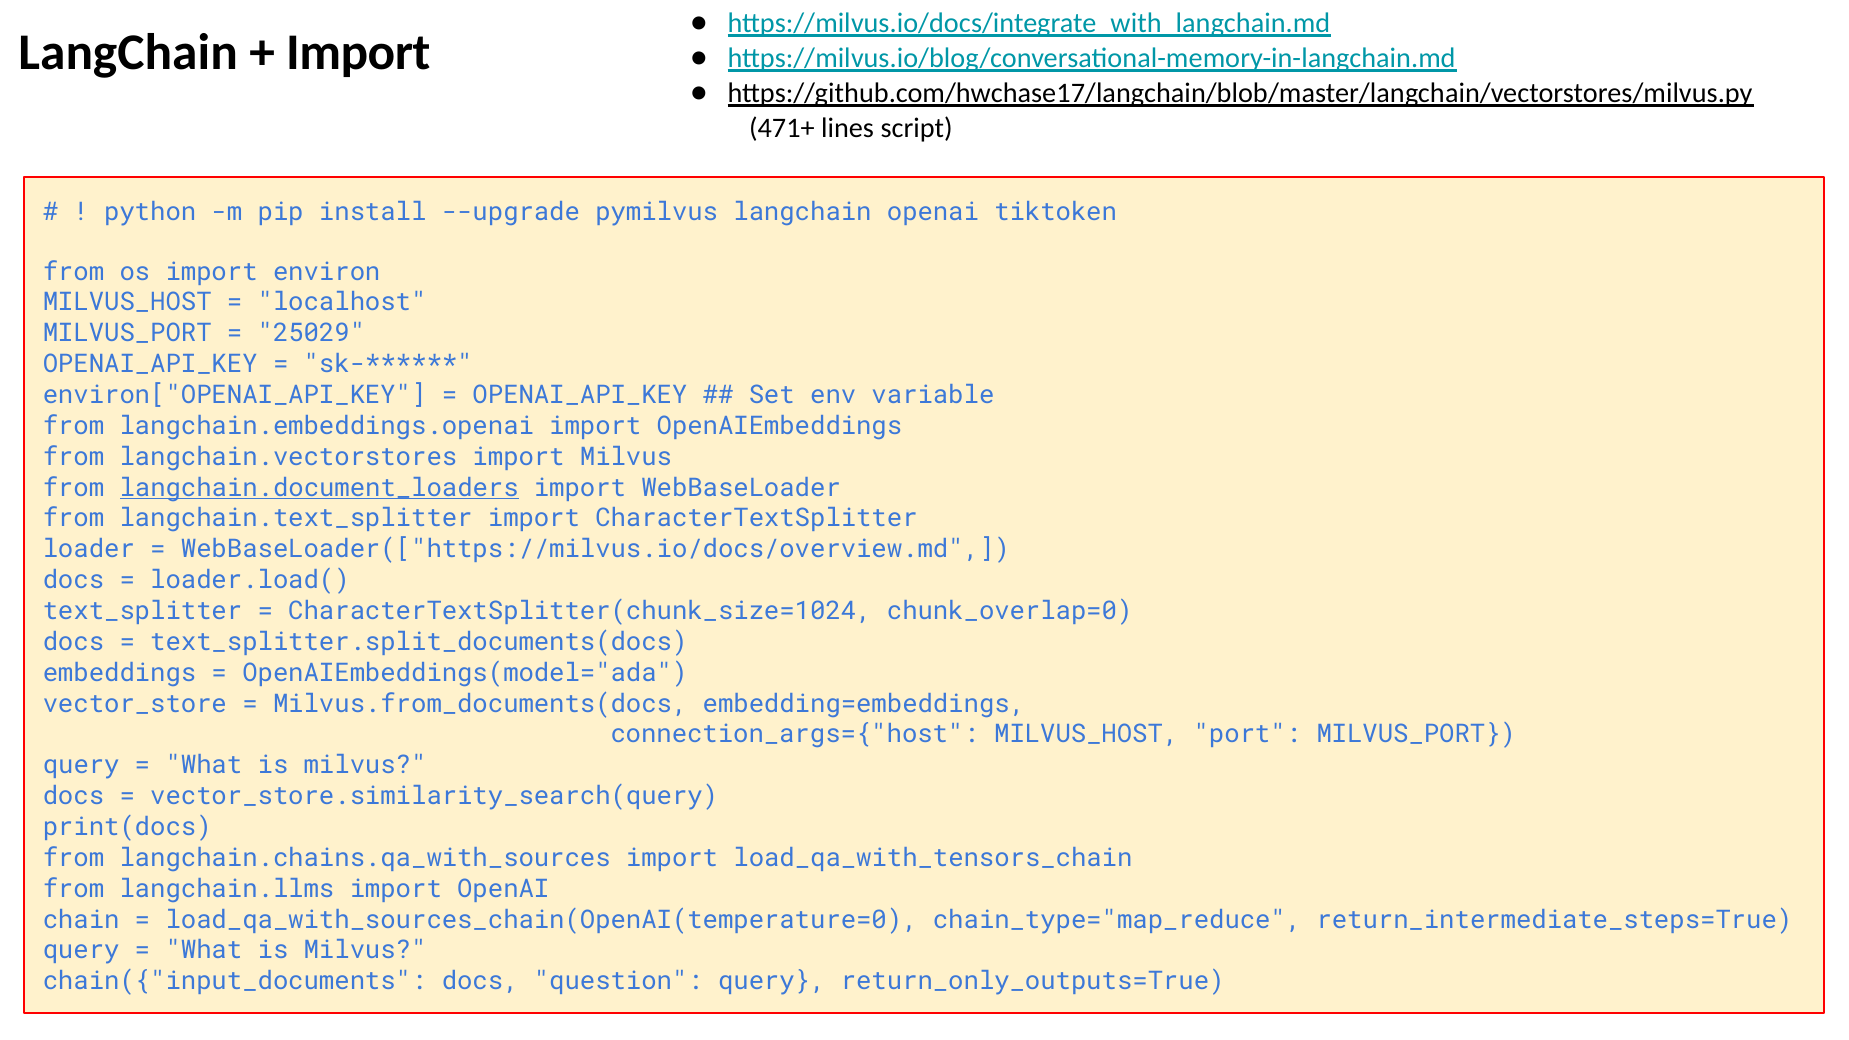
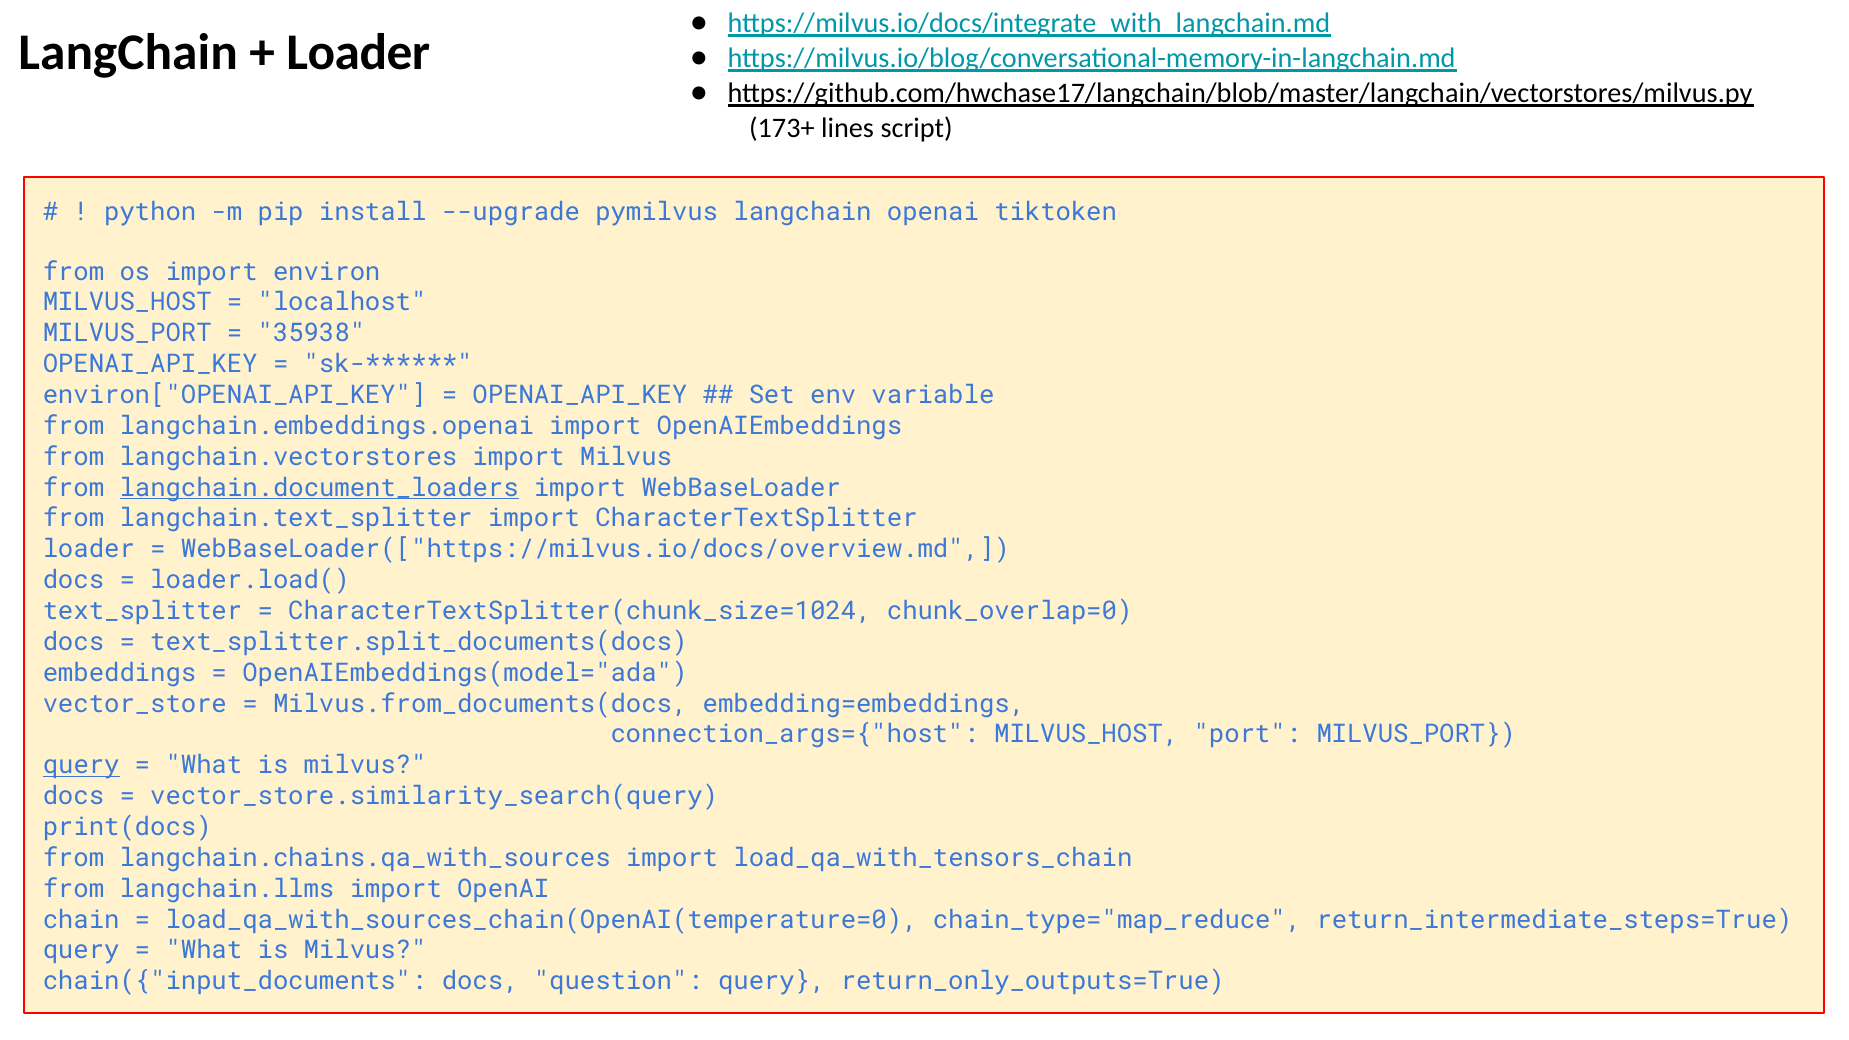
Import at (358, 53): Import -> Loader
471+: 471+ -> 173+
25029: 25029 -> 35938
query at (81, 765) underline: none -> present
